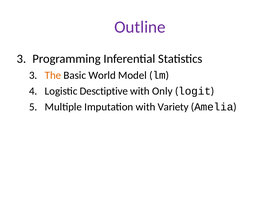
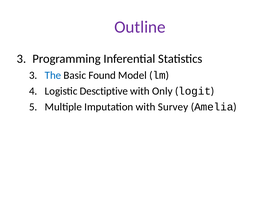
The colour: orange -> blue
World: World -> Found
Variety: Variety -> Survey
